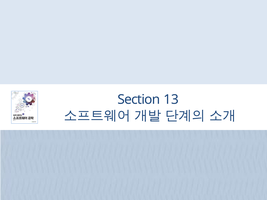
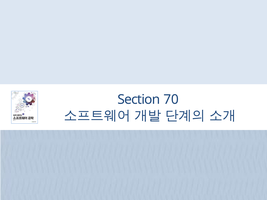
13: 13 -> 70
